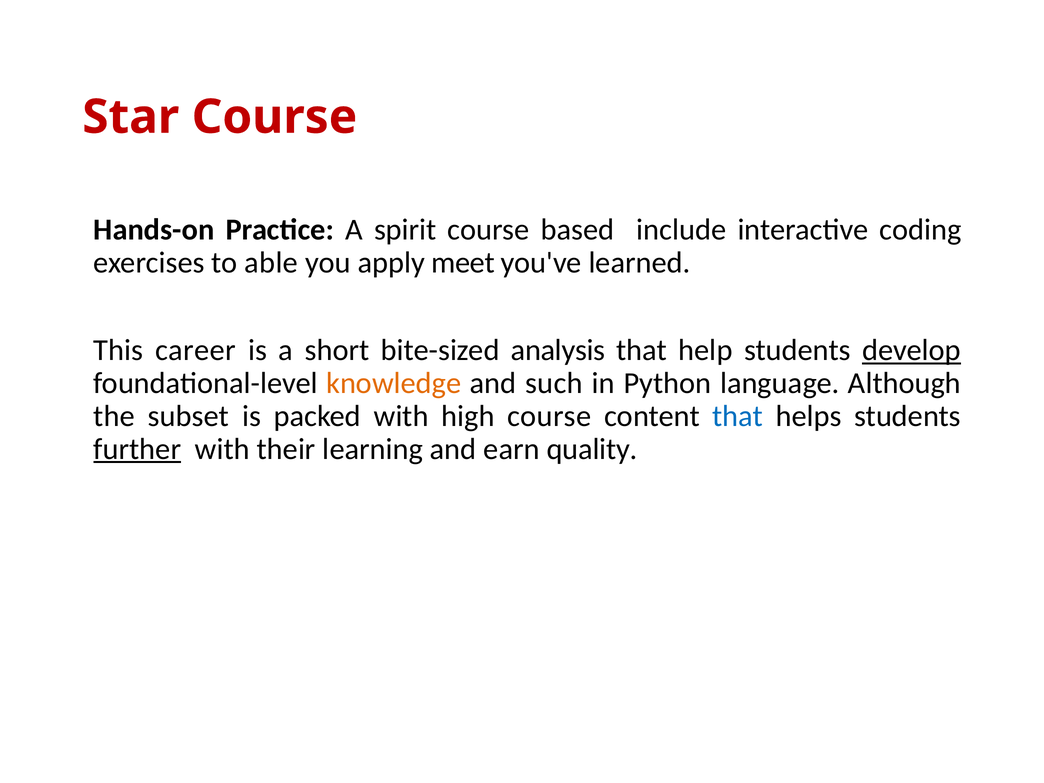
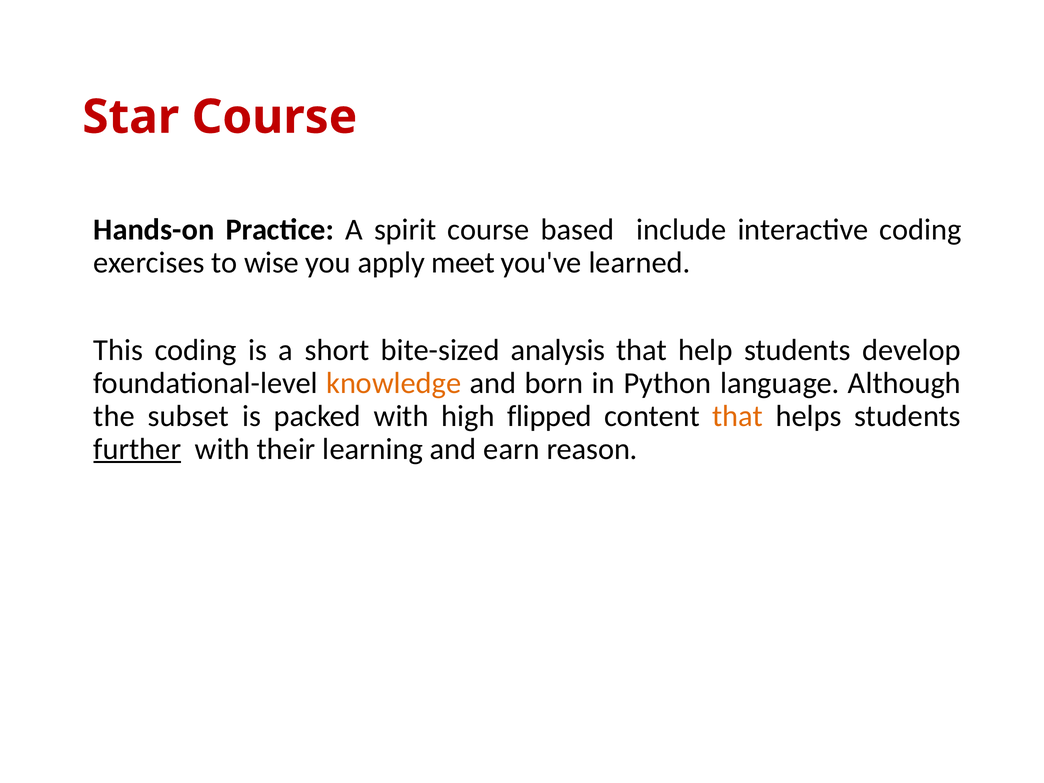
able: able -> wise
This career: career -> coding
develop underline: present -> none
such: such -> born
high course: course -> flipped
that at (738, 416) colour: blue -> orange
quality: quality -> reason
